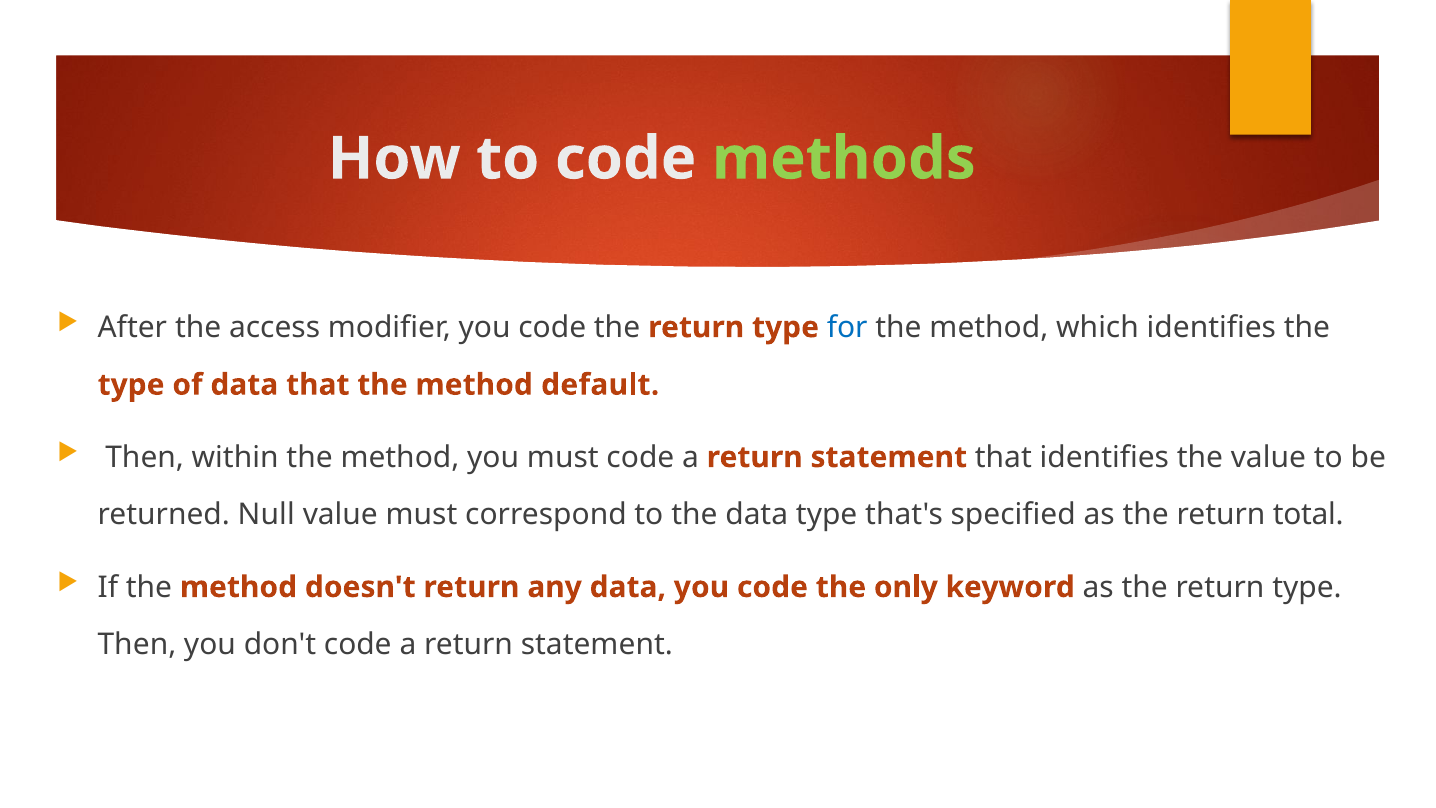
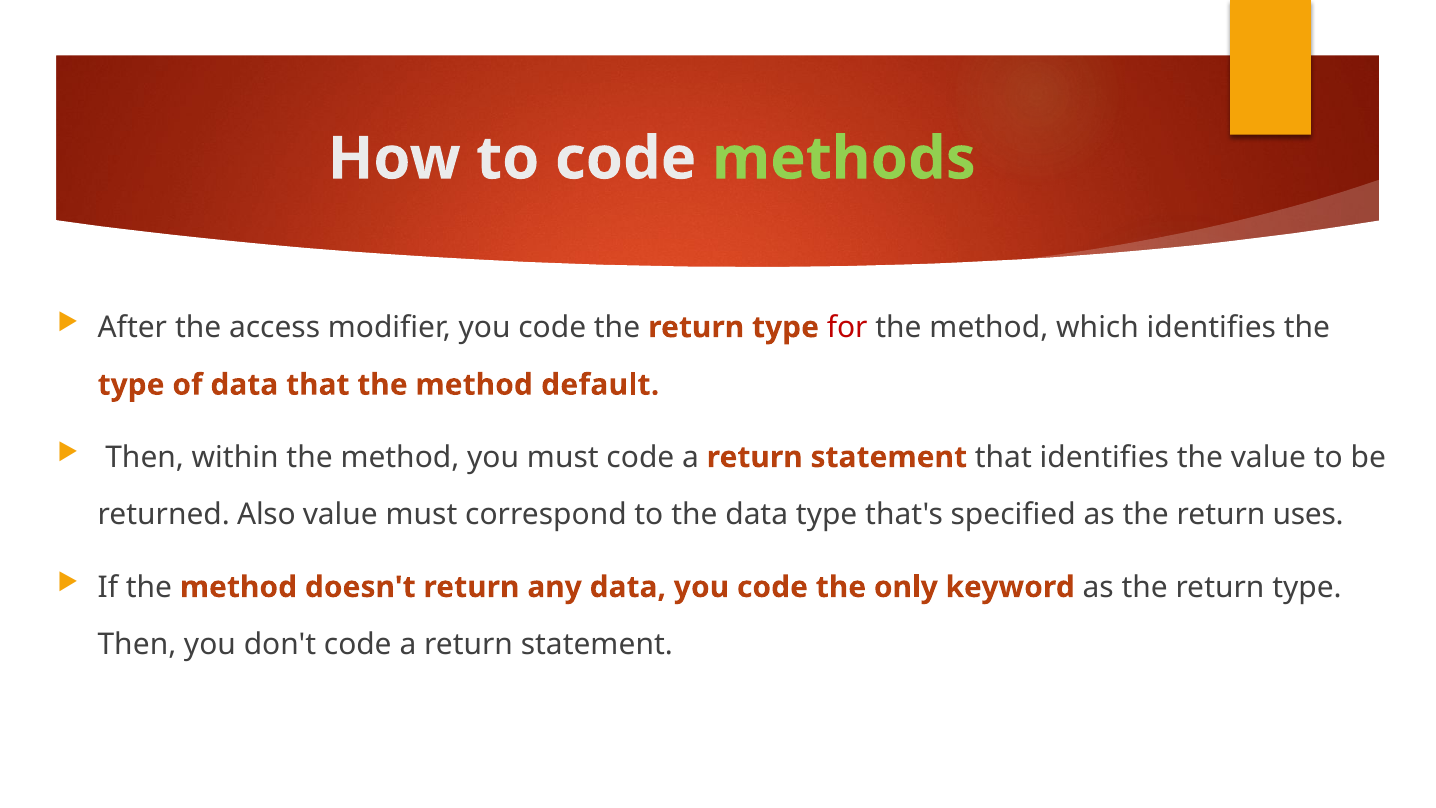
for colour: blue -> red
Null: Null -> Also
total: total -> uses
